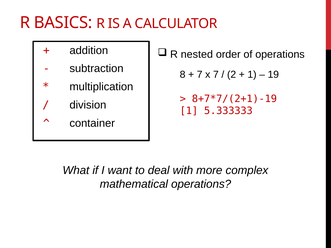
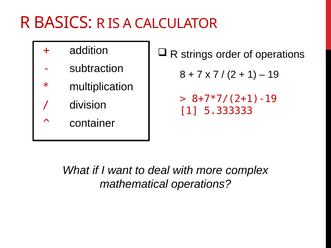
nested: nested -> strings
